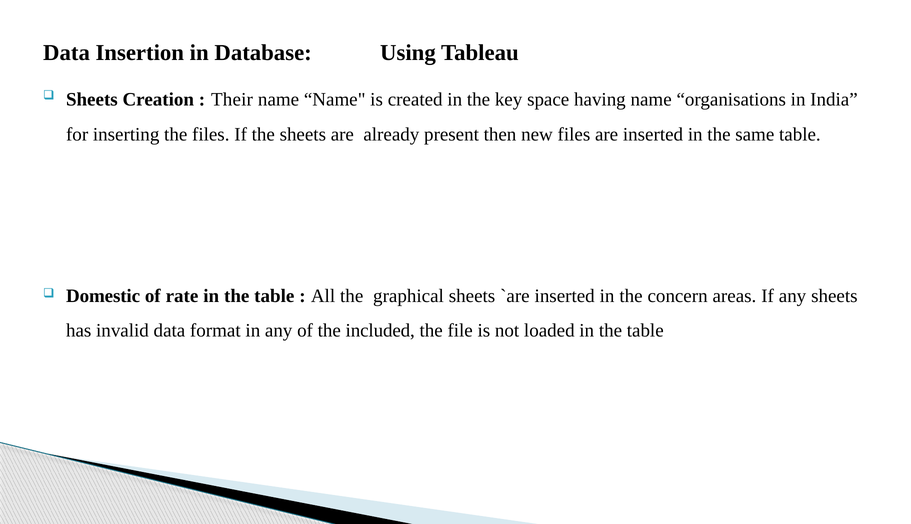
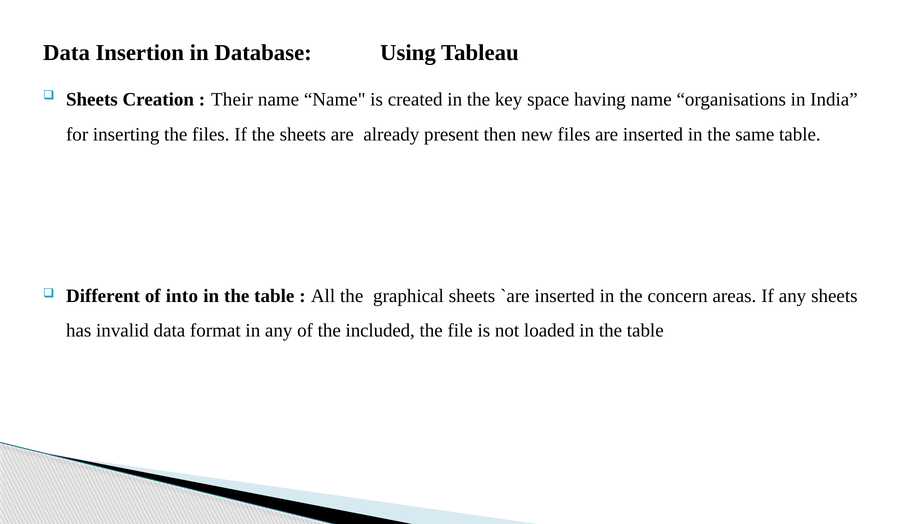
Domestic: Domestic -> Different
rate: rate -> into
